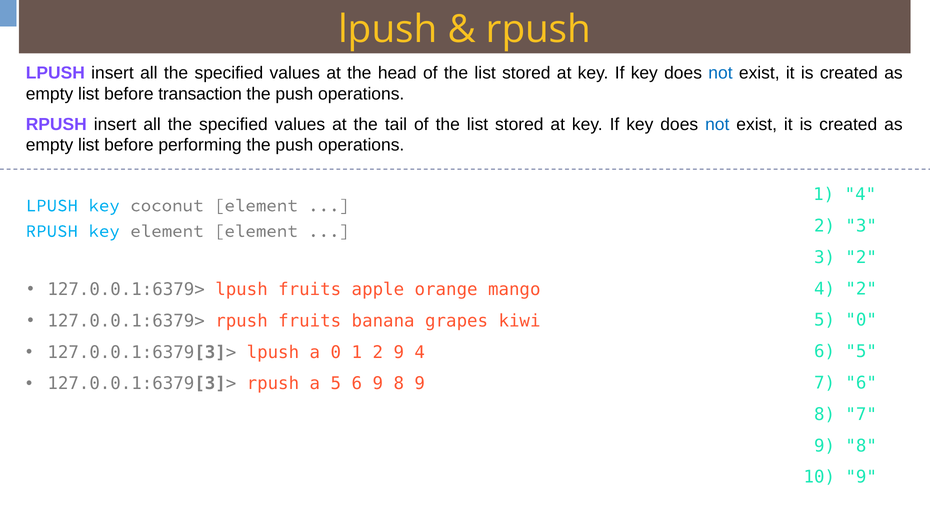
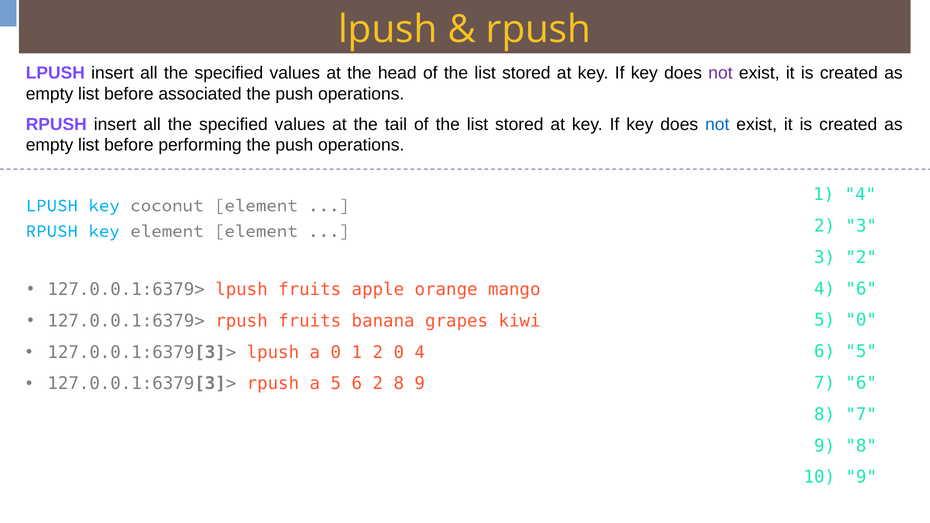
not at (720, 73) colour: blue -> purple
transaction: transaction -> associated
2 at (861, 289): 2 -> 6
2 9: 9 -> 0
6 9: 9 -> 2
